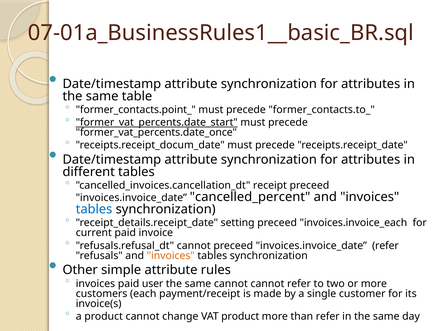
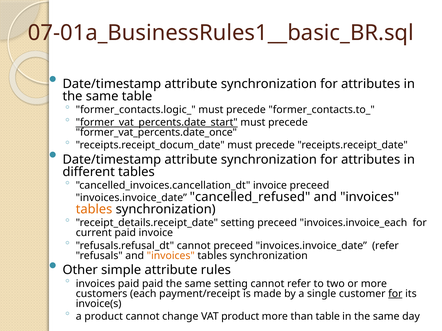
former_contacts.point_: former_contacts.point_ -> former_contacts.logic_
cancelled_invoices.cancellation_dt receipt: receipt -> invoice
cancelled_percent: cancelled_percent -> cancelled_refused
tables at (94, 210) colour: blue -> orange
paid user: user -> paid
same cannot: cannot -> setting
for at (395, 294) underline: none -> present
than refer: refer -> table
